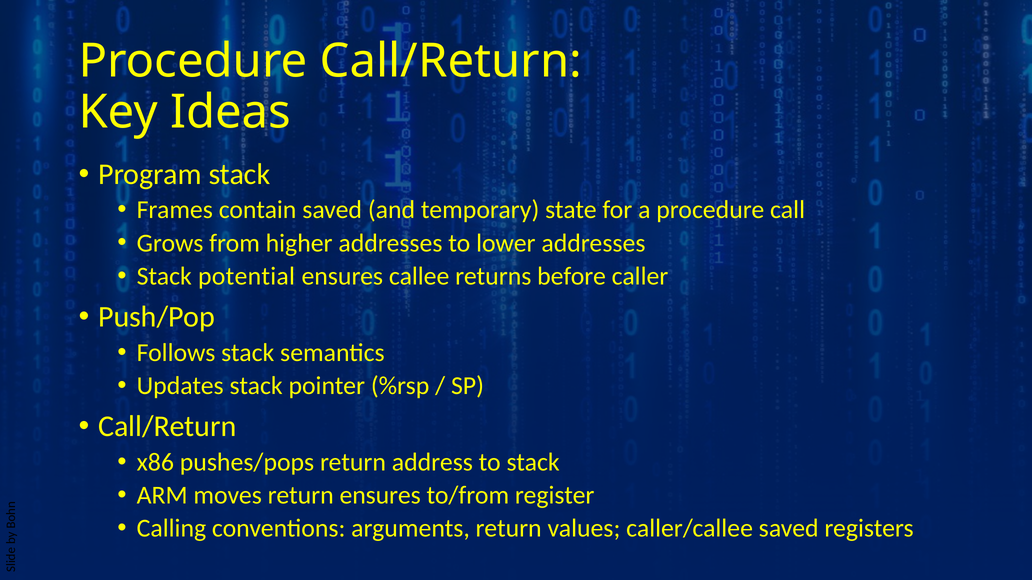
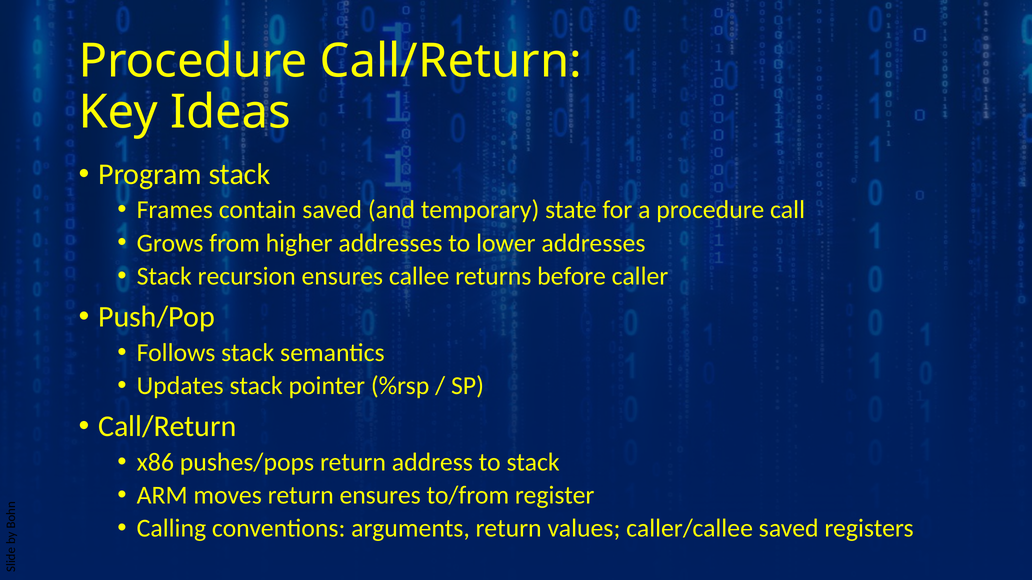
potential: potential -> recursion
